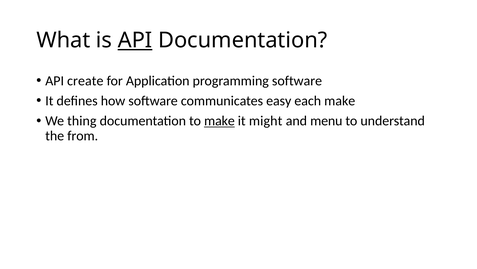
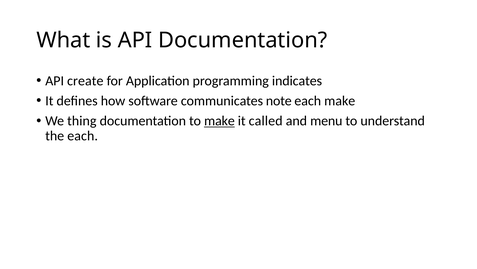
API at (135, 40) underline: present -> none
programming software: software -> indicates
easy: easy -> note
might: might -> called
the from: from -> each
